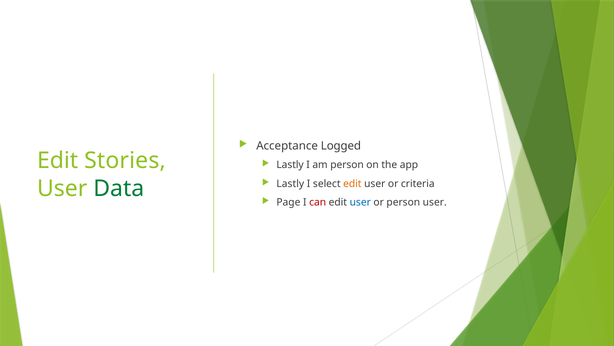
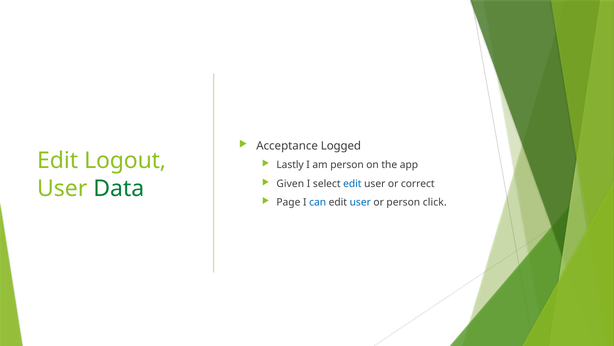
Stories: Stories -> Logout
Lastly at (290, 183): Lastly -> Given
edit at (352, 183) colour: orange -> blue
criteria: criteria -> correct
can colour: red -> blue
person user: user -> click
